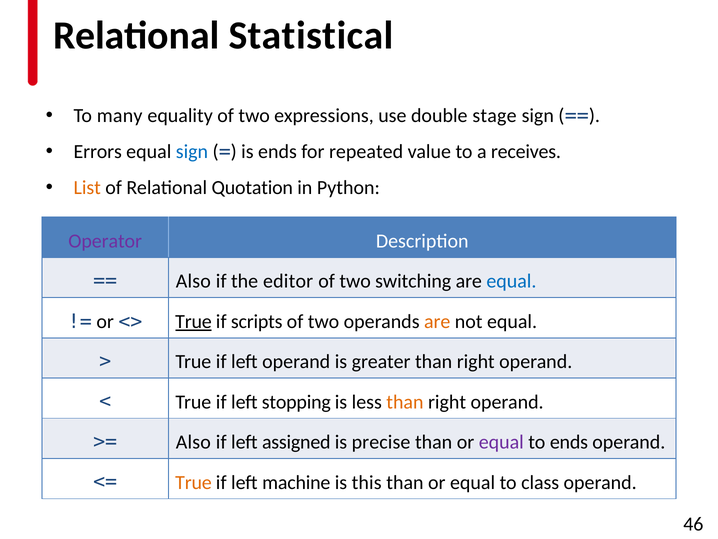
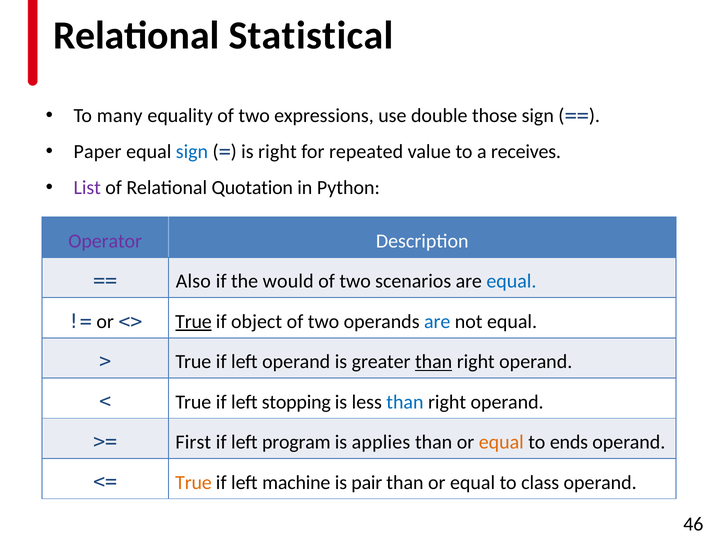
stage: stage -> those
Errors: Errors -> Paper
is ends: ends -> right
List colour: orange -> purple
editor: editor -> would
switching: switching -> scenarios
scripts: scripts -> object
are at (437, 321) colour: orange -> blue
than at (434, 361) underline: none -> present
than at (405, 402) colour: orange -> blue
Also at (193, 442): Also -> First
assigned: assigned -> program
precise: precise -> applies
equal at (501, 442) colour: purple -> orange
this: this -> pair
